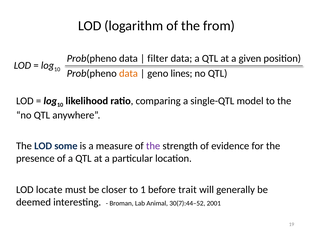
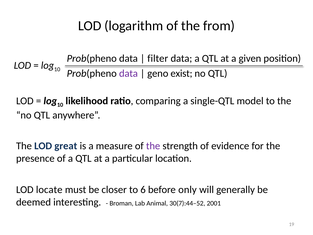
data at (128, 73) colour: orange -> purple
lines: lines -> exist
some: some -> great
1: 1 -> 6
trait: trait -> only
